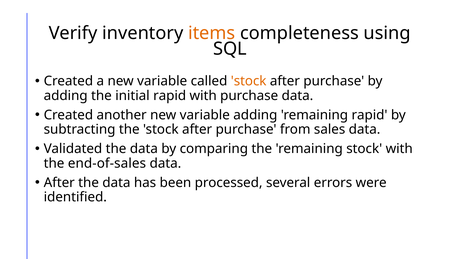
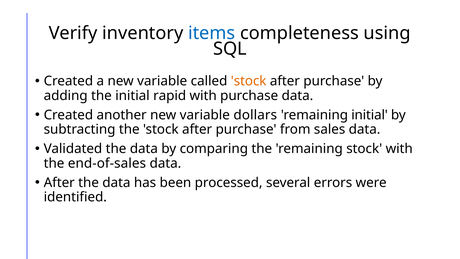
items colour: orange -> blue
variable adding: adding -> dollars
remaining rapid: rapid -> initial
